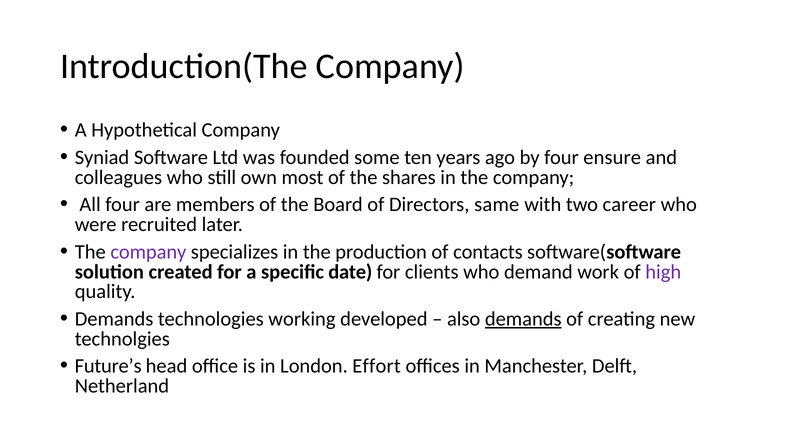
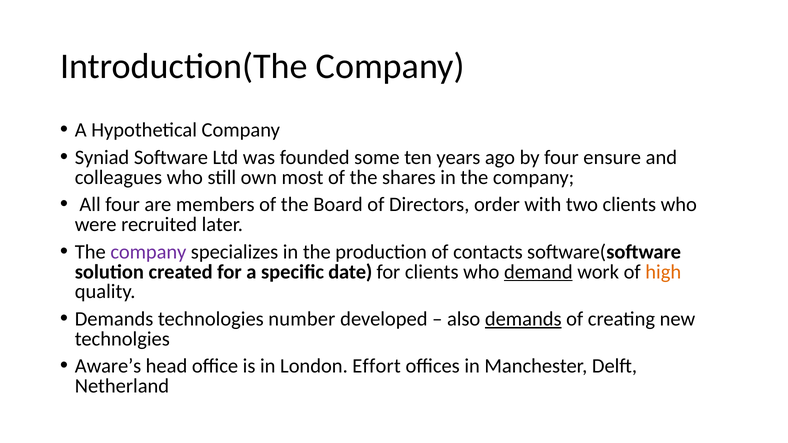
same: same -> order
two career: career -> clients
demand underline: none -> present
high colour: purple -> orange
working: working -> number
Future’s: Future’s -> Aware’s
